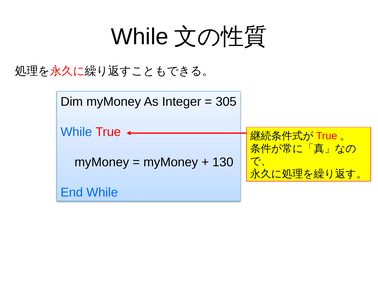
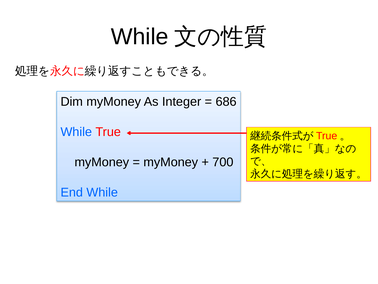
305: 305 -> 686
130: 130 -> 700
